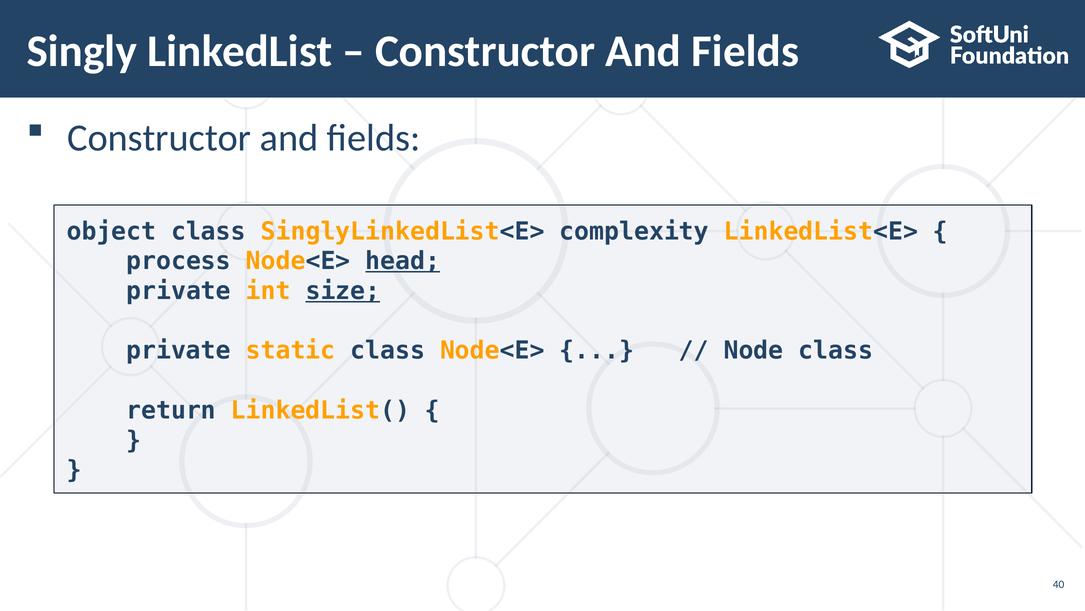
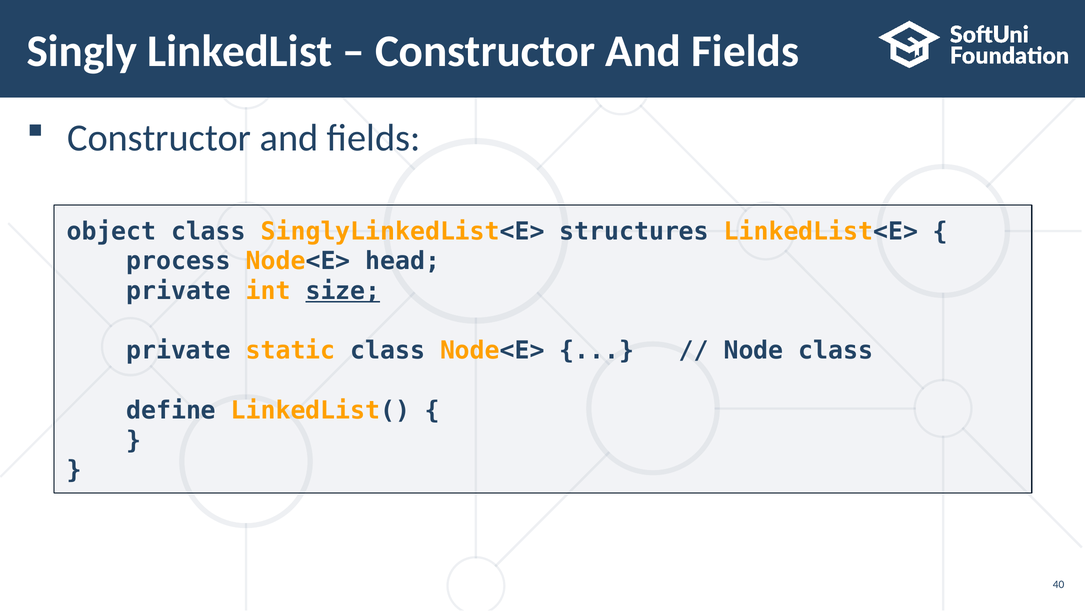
complexity: complexity -> structures
head underline: present -> none
return: return -> define
